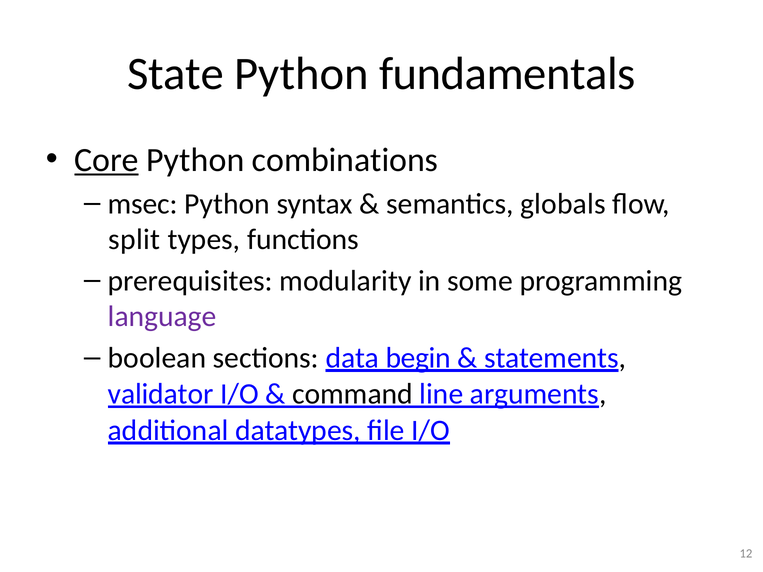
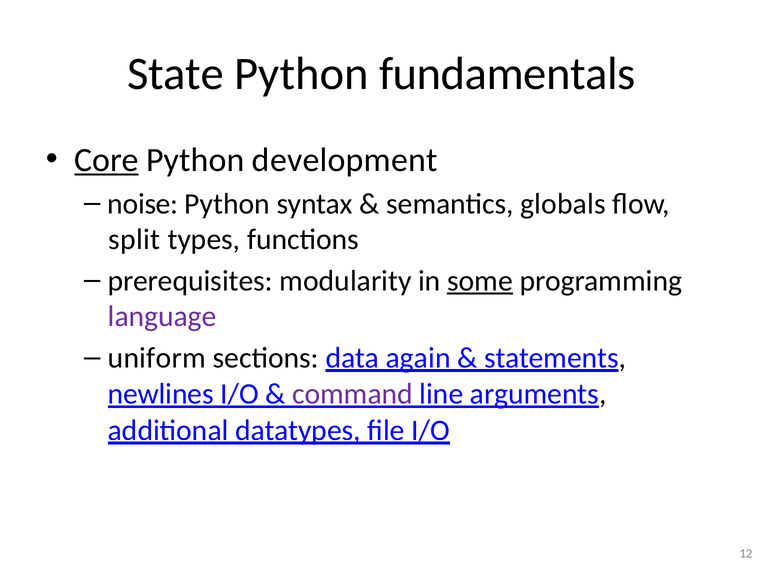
combinations: combinations -> development
msec: msec -> noise
some underline: none -> present
boolean: boolean -> uniform
begin: begin -> again
validator: validator -> newlines
command colour: black -> purple
